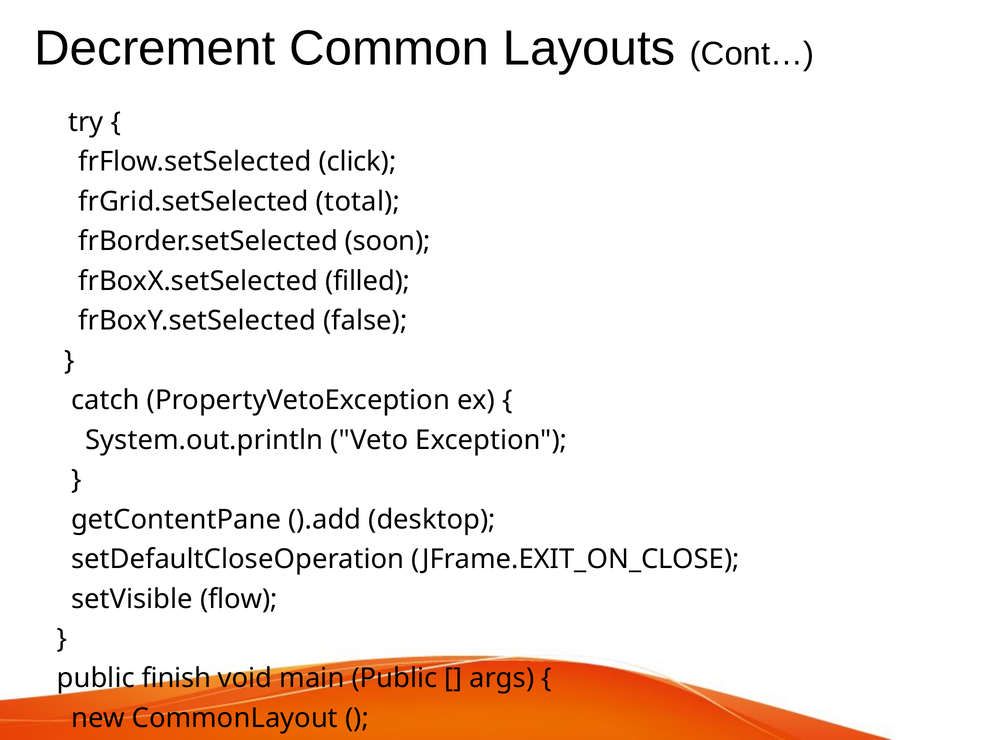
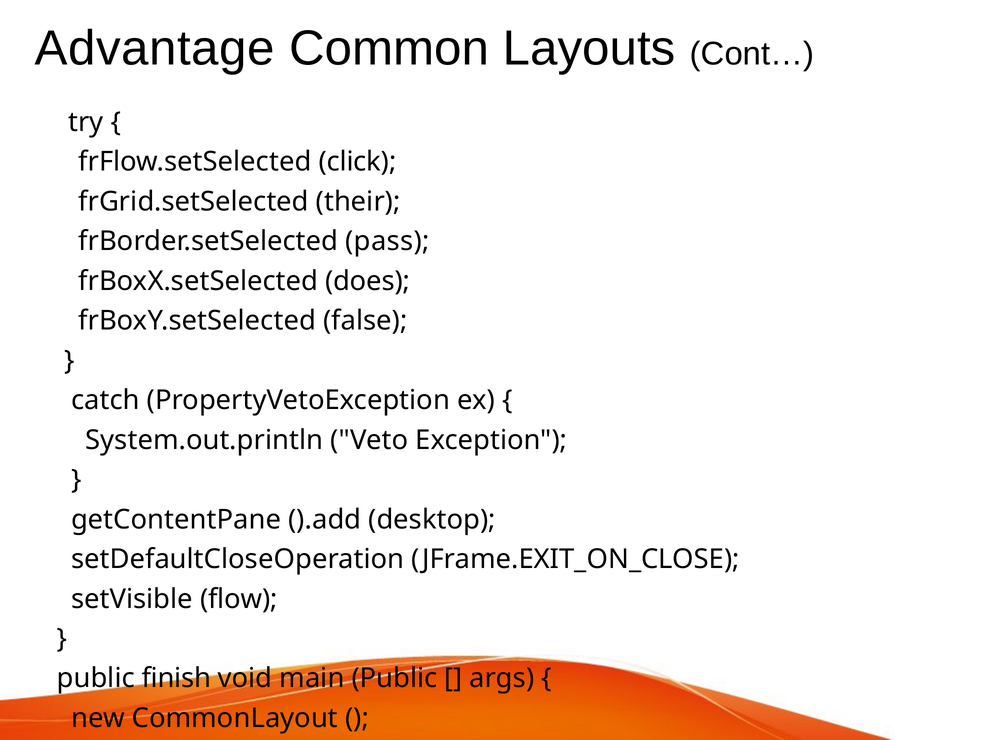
Decrement: Decrement -> Advantage
total: total -> their
soon: soon -> pass
filled: filled -> does
